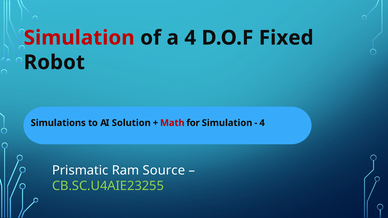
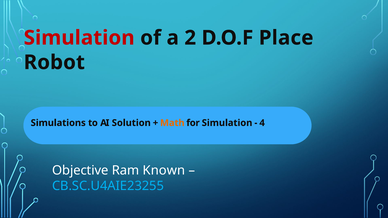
a 4: 4 -> 2
Fixed: Fixed -> Place
Math colour: red -> orange
Prismatic: Prismatic -> Objective
Source: Source -> Known
CB.SC.U4AIE23255 colour: light green -> light blue
